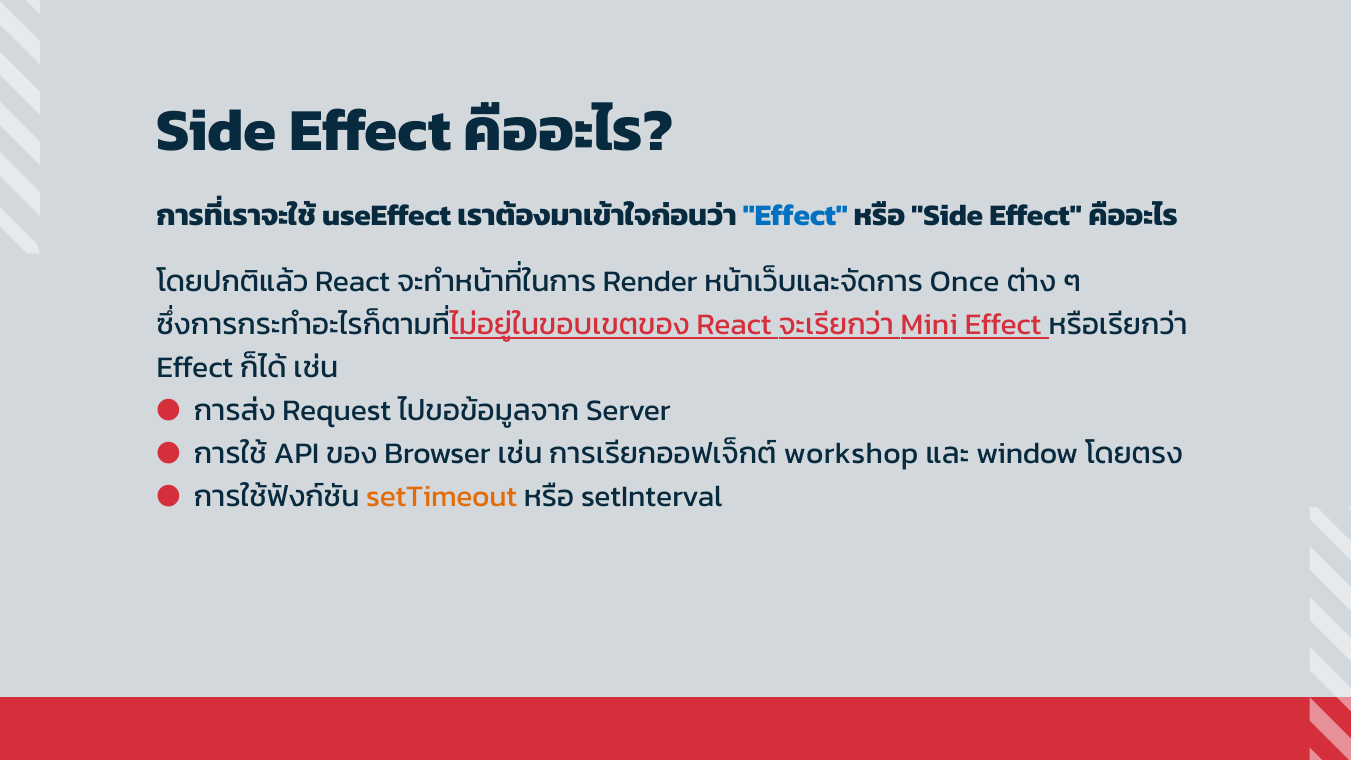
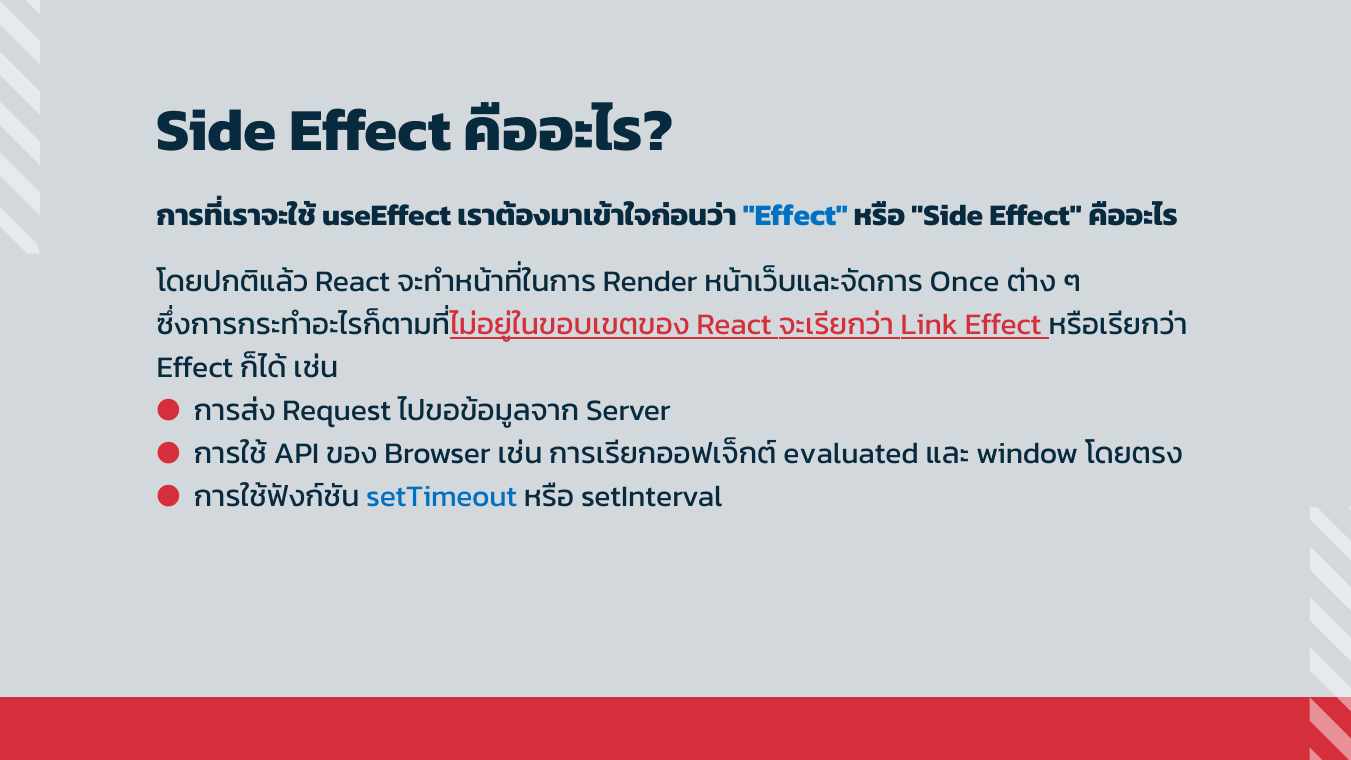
Mini: Mini -> Link
workshop: workshop -> evaluated
setTimeout colour: orange -> blue
